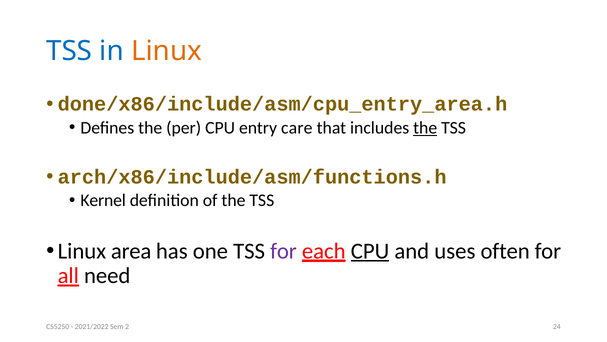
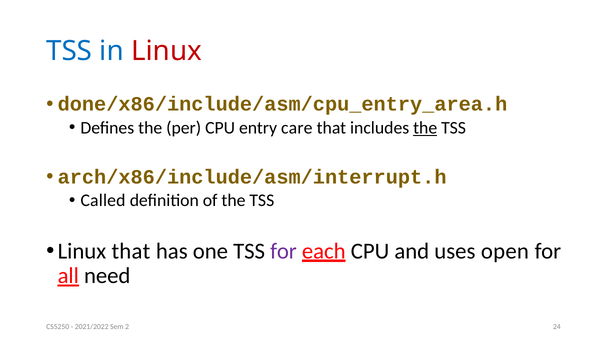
Linux at (167, 51) colour: orange -> red
arch/x86/include/asm/functions.h: arch/x86/include/asm/functions.h -> arch/x86/include/asm/interrupt.h
Kernel: Kernel -> Called
Linux area: area -> that
CPU at (370, 251) underline: present -> none
often: often -> open
